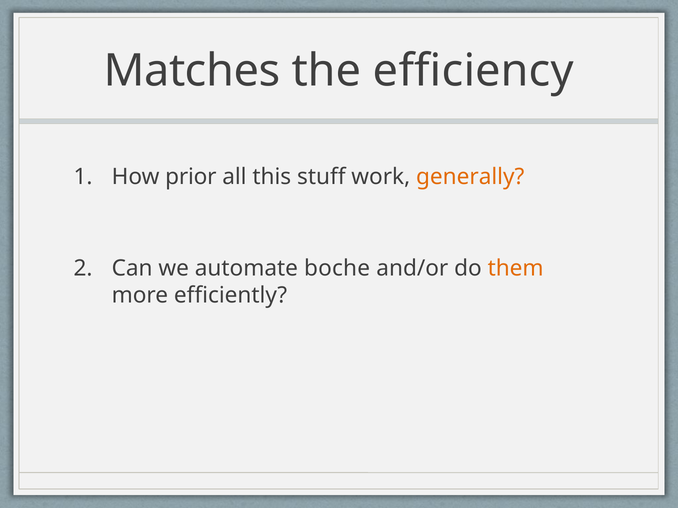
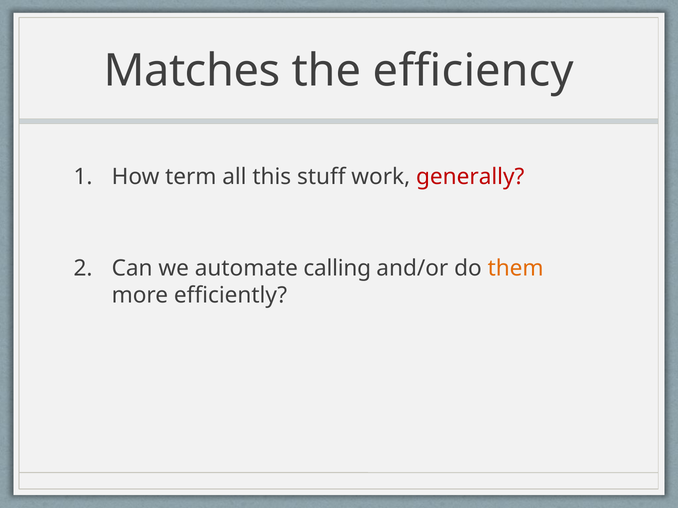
prior: prior -> term
generally colour: orange -> red
boche: boche -> calling
